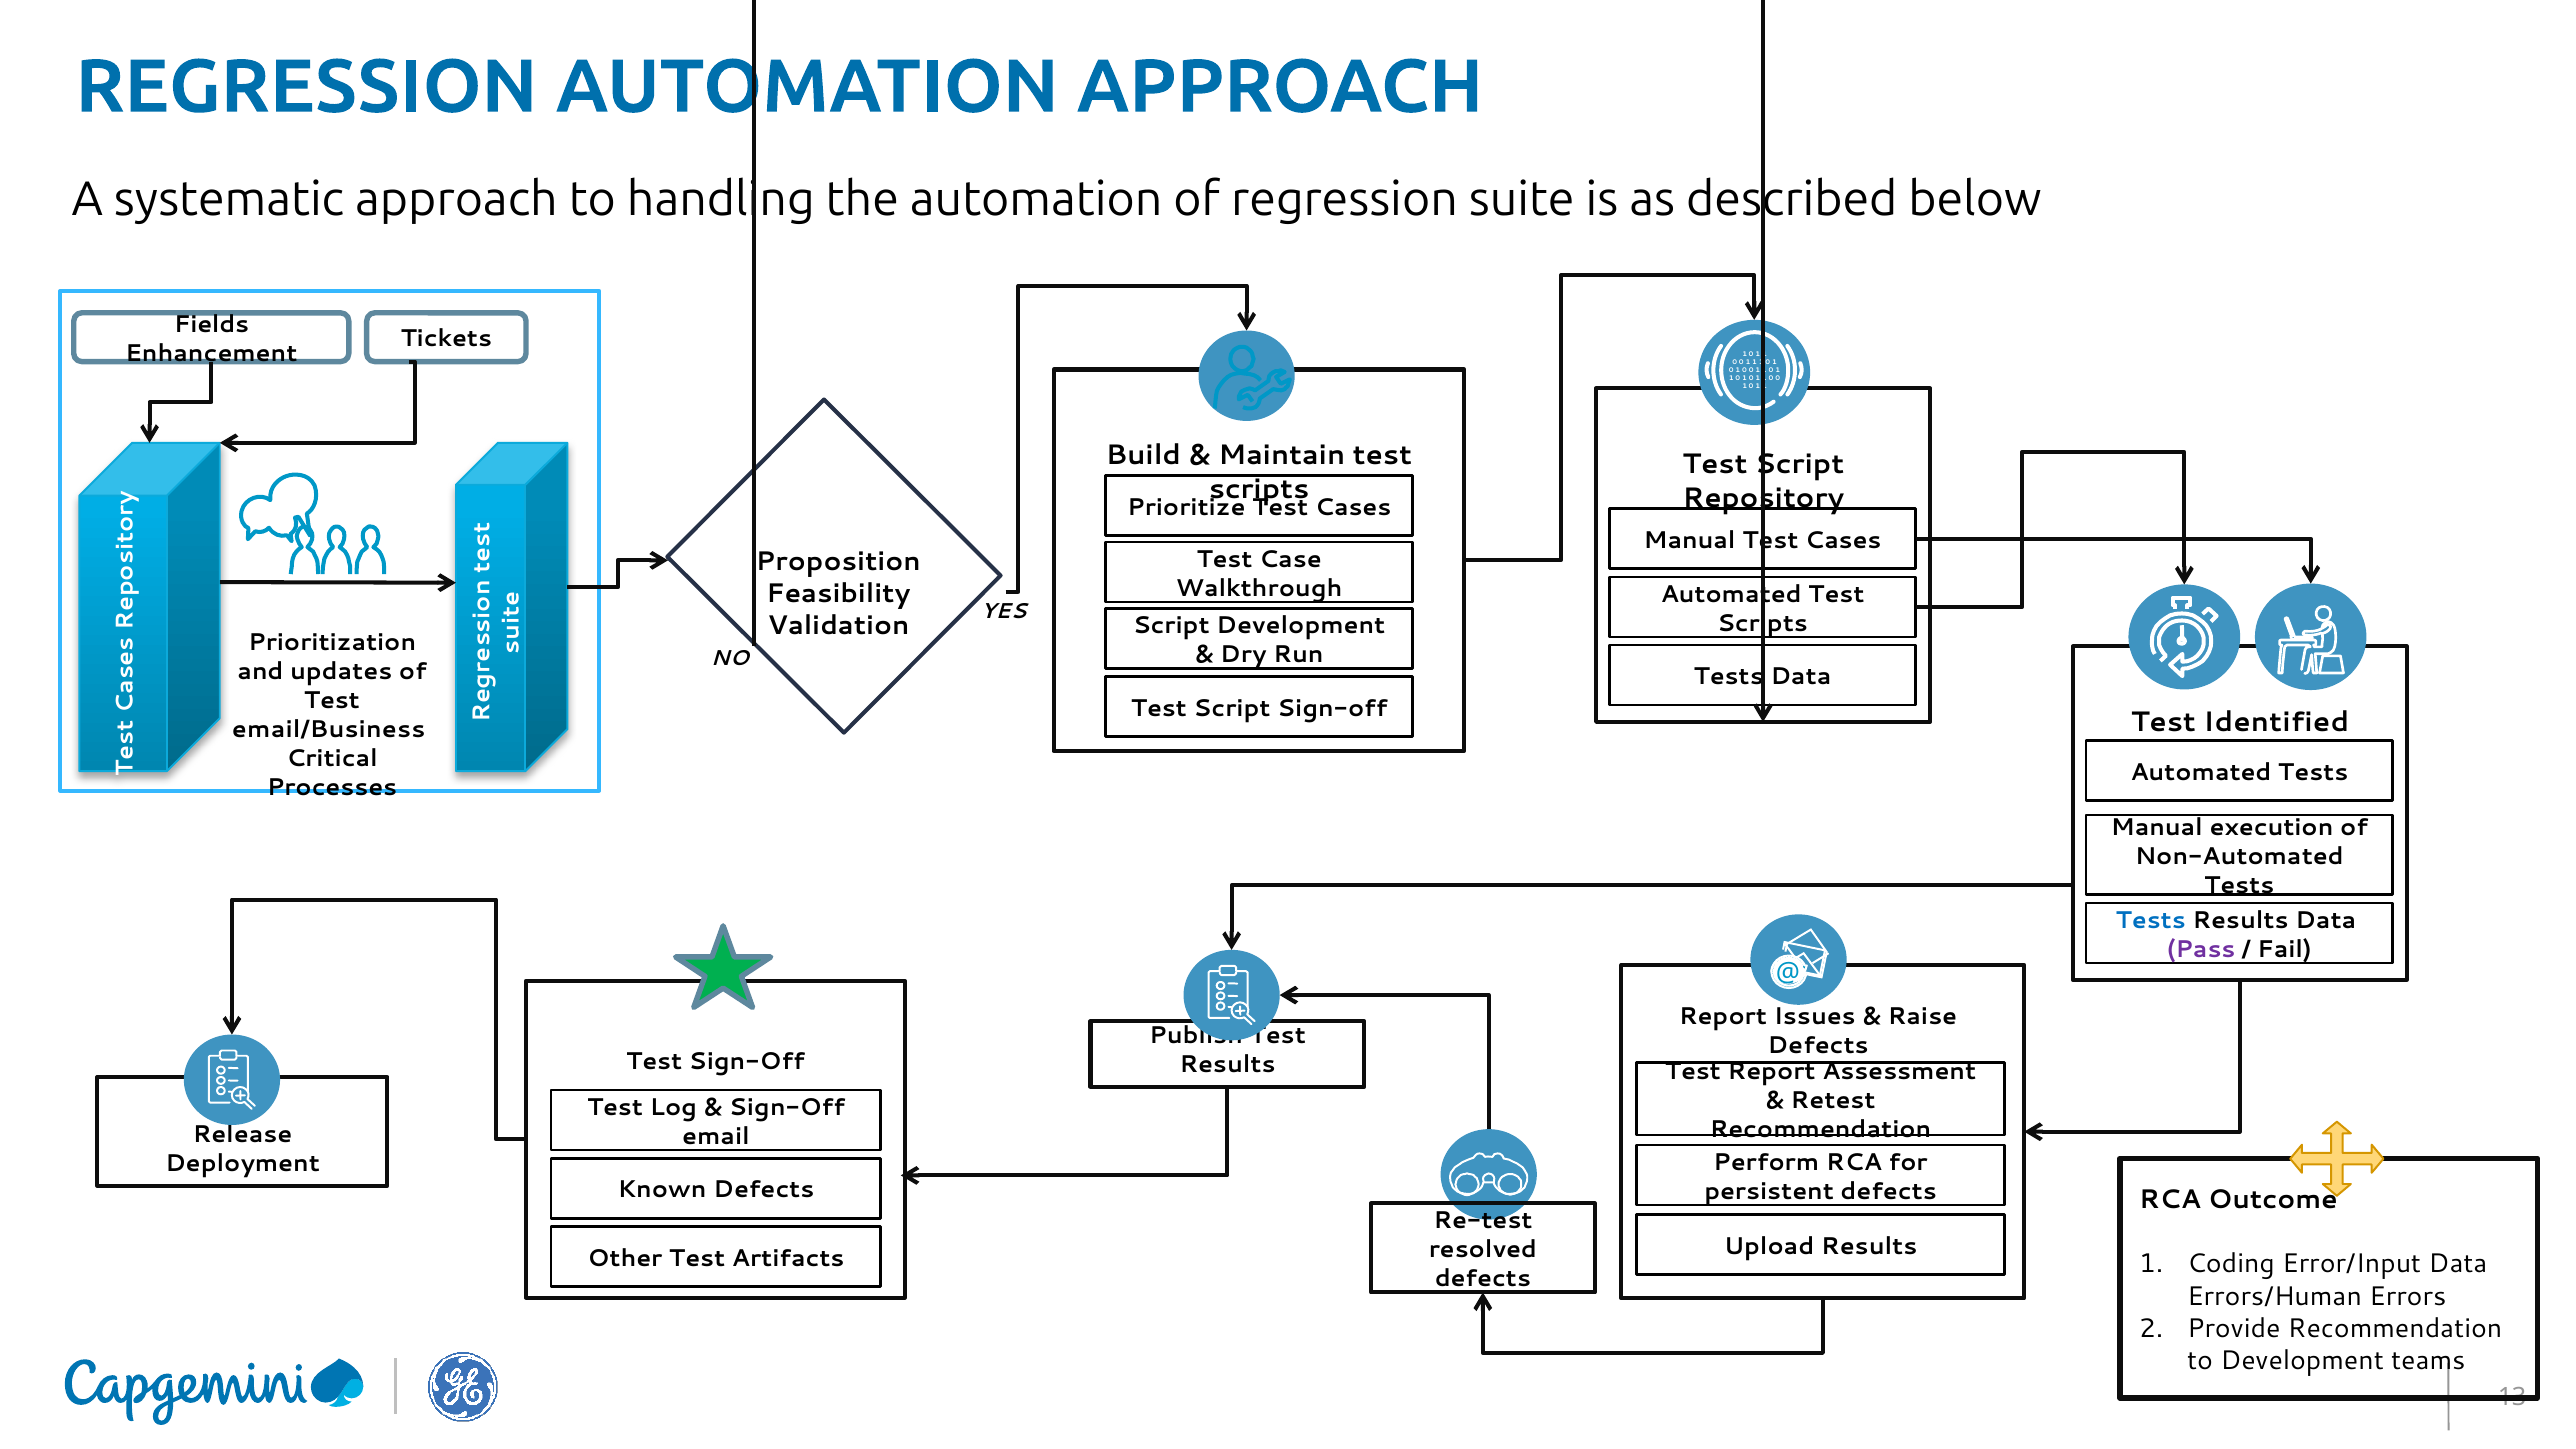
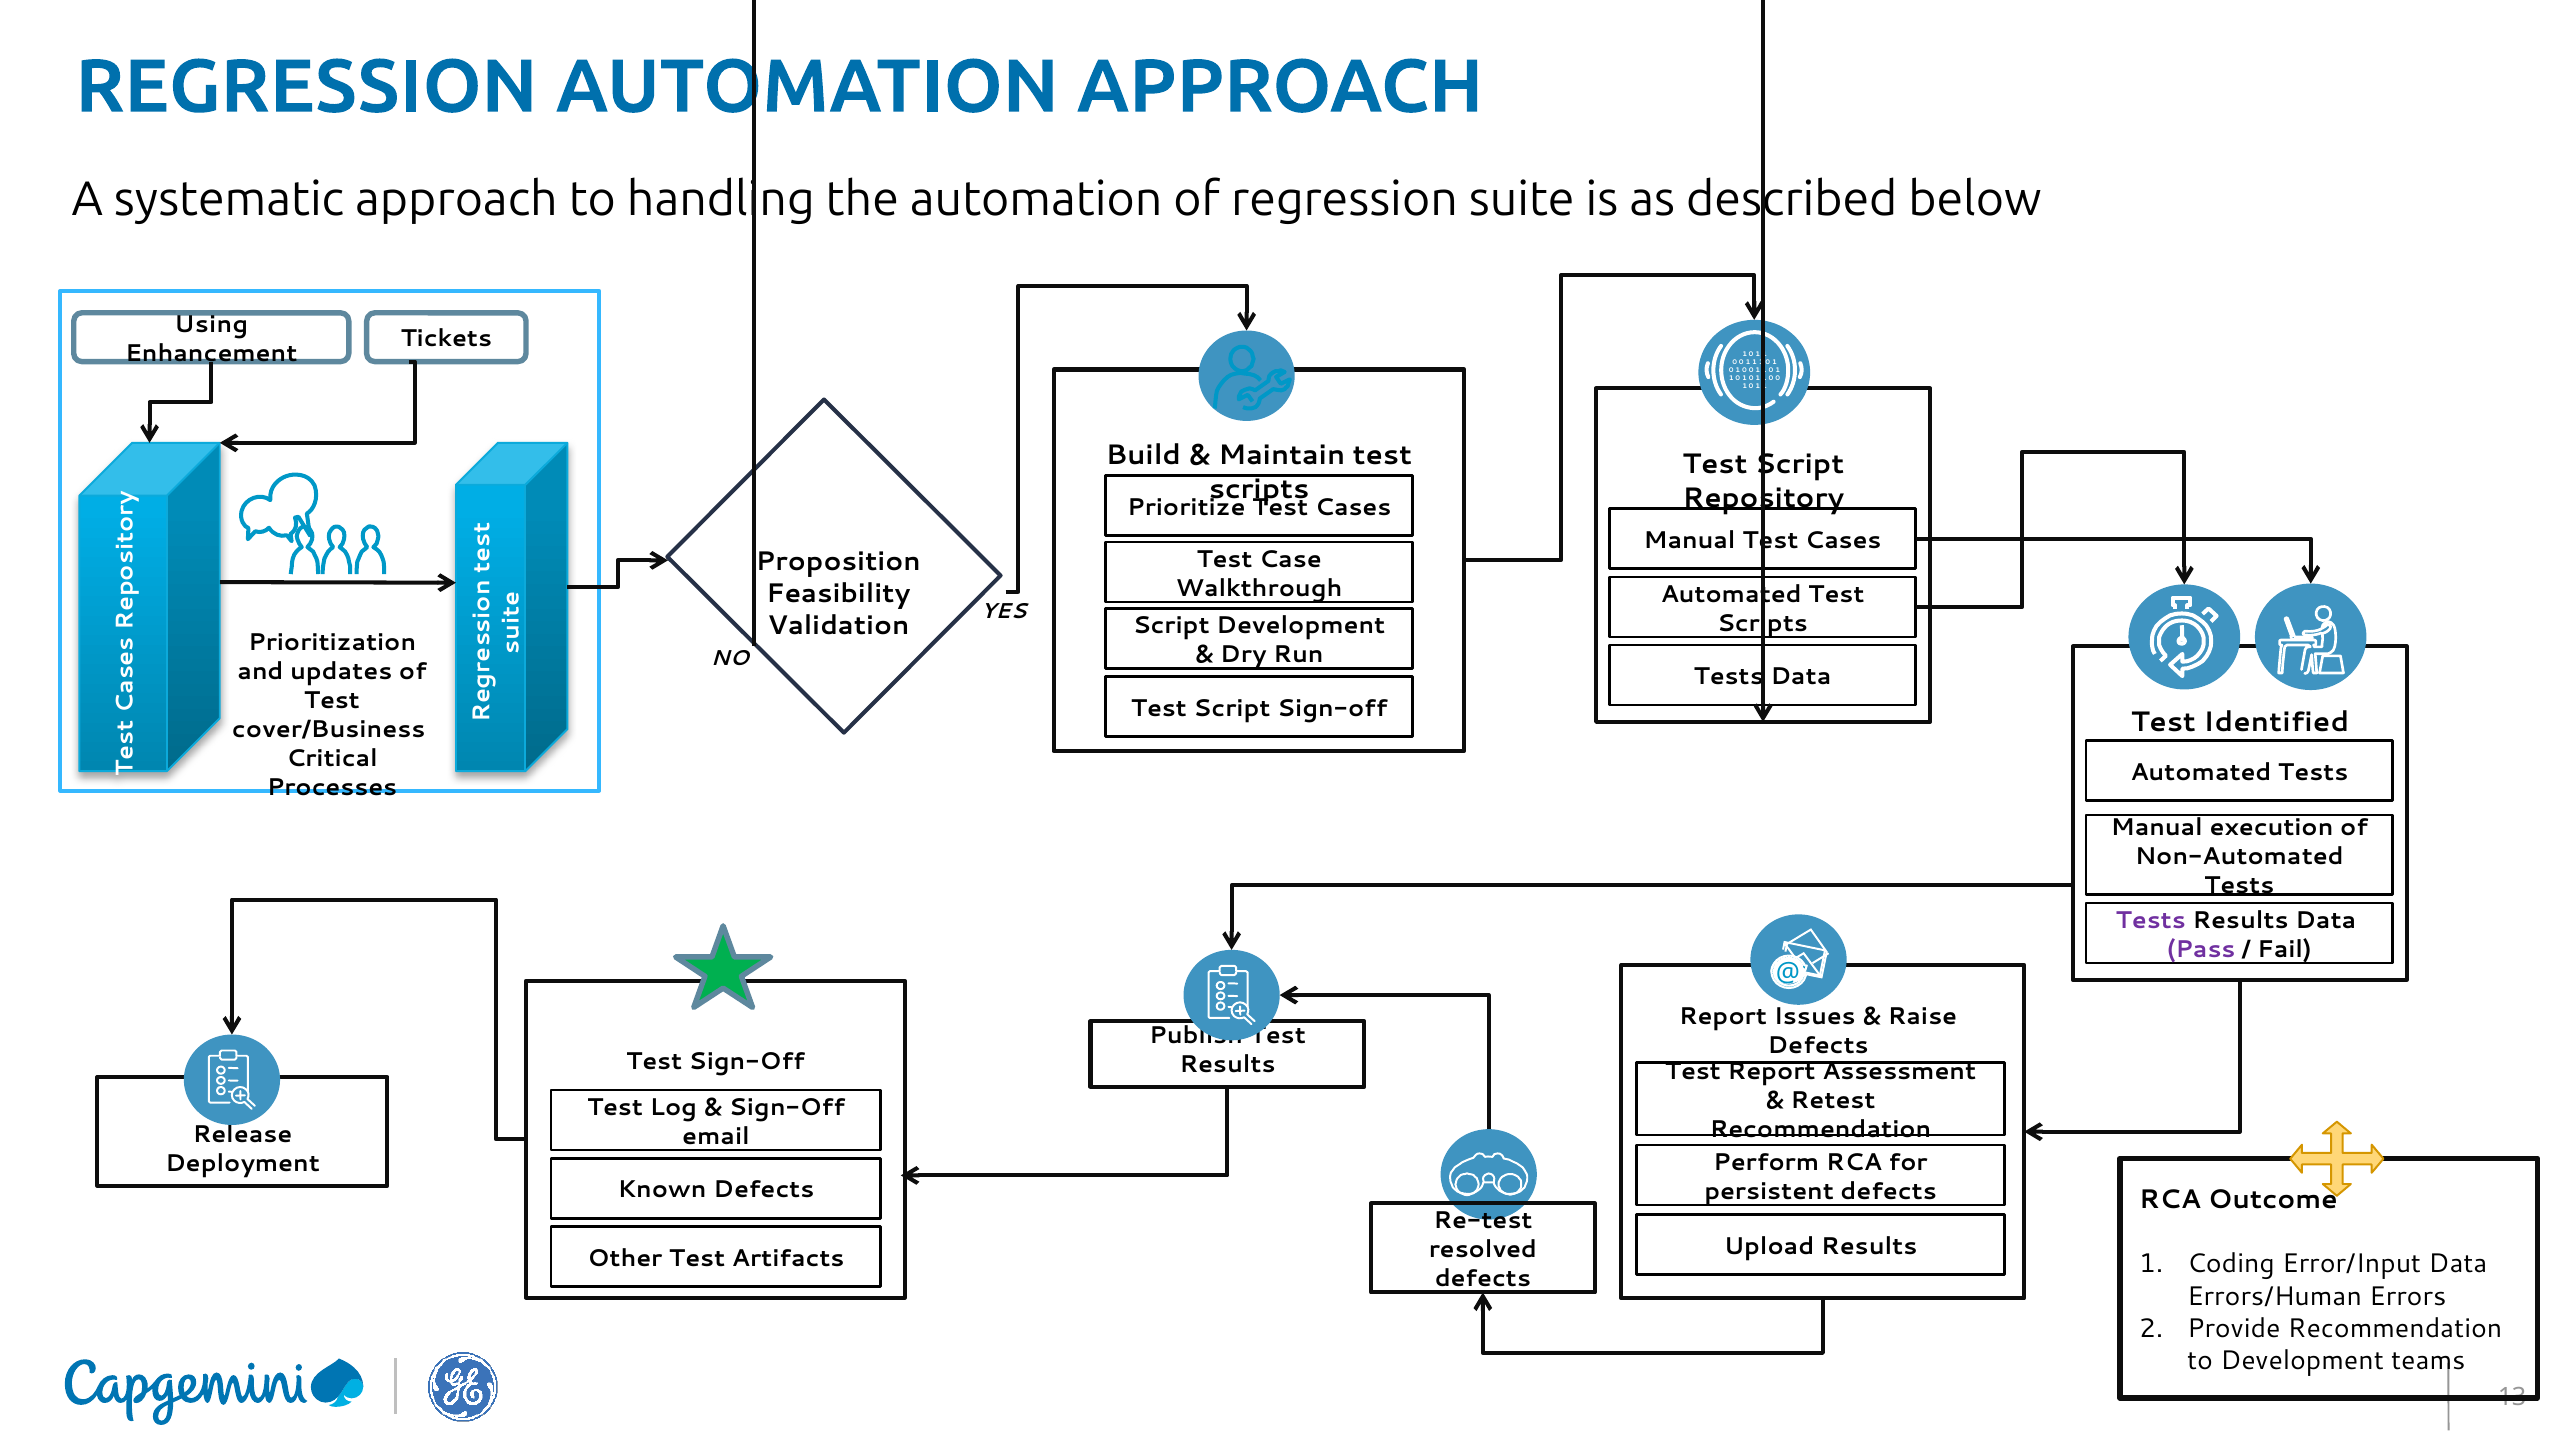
Fields: Fields -> Using
email/Business: email/Business -> cover/Business
Tests at (2151, 920) colour: blue -> purple
